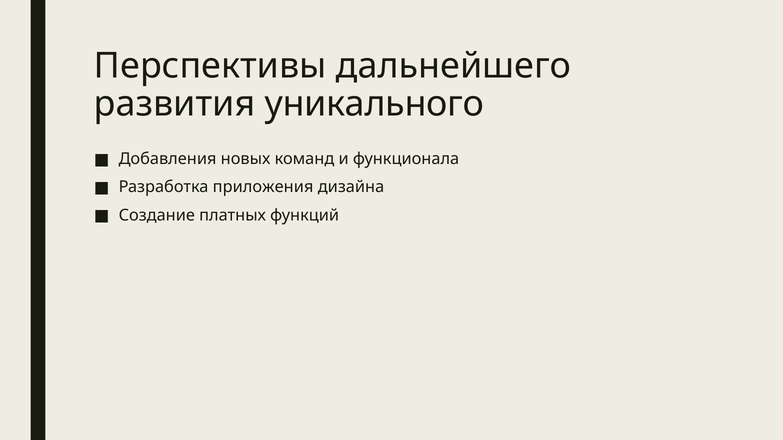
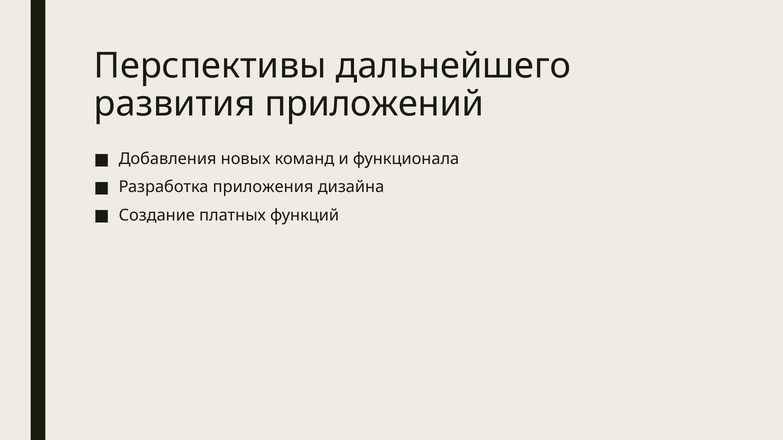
уникального: уникального -> приложений
